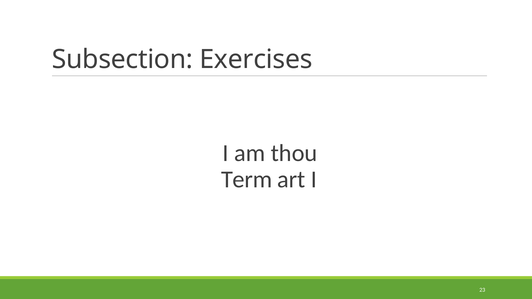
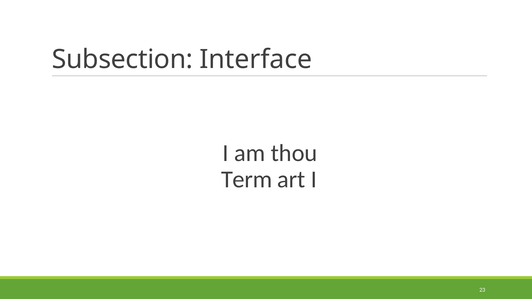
Exercises: Exercises -> Interface
